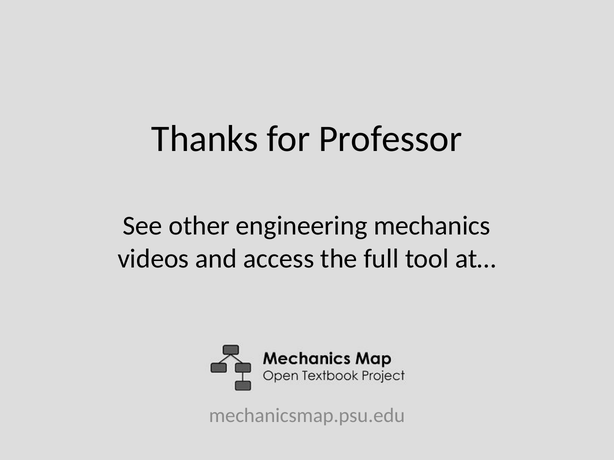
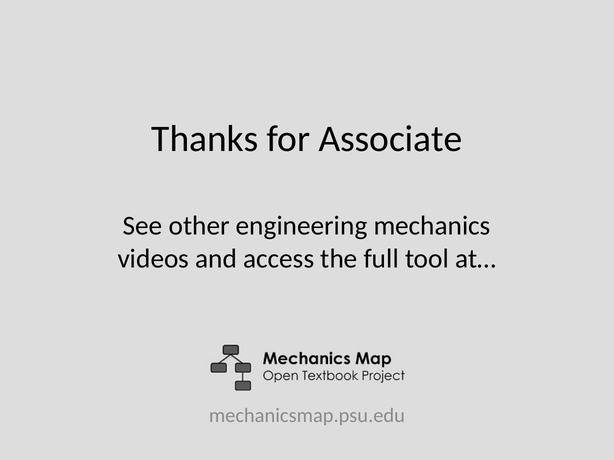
Professor: Professor -> Associate
